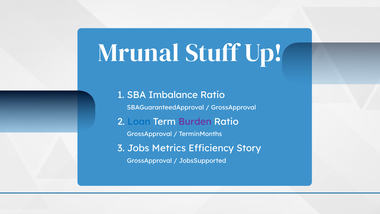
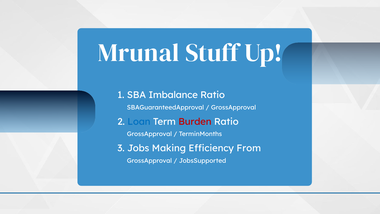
Burden colour: purple -> red
Metrics: Metrics -> Making
Story: Story -> From
